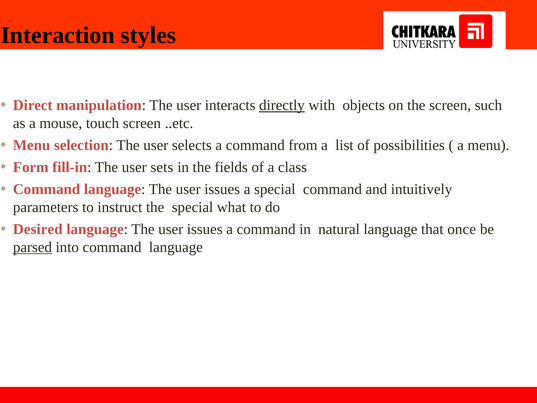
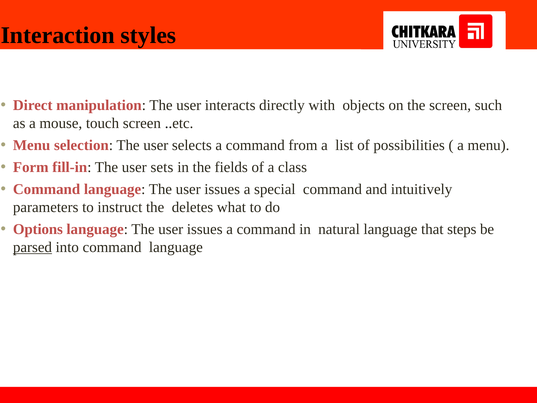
directly underline: present -> none
the special: special -> deletes
Desired: Desired -> Options
once: once -> steps
